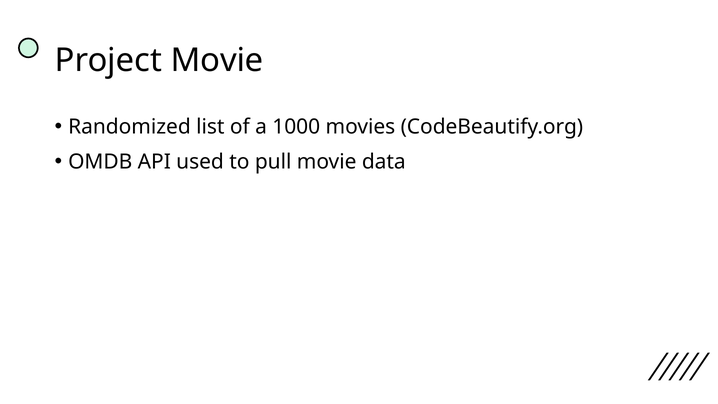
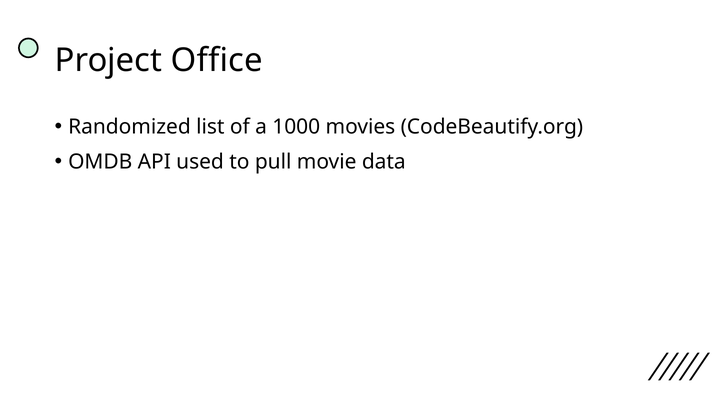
Project Movie: Movie -> Office
